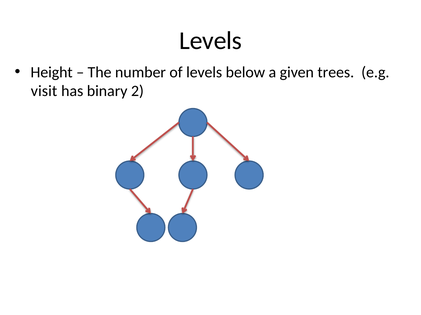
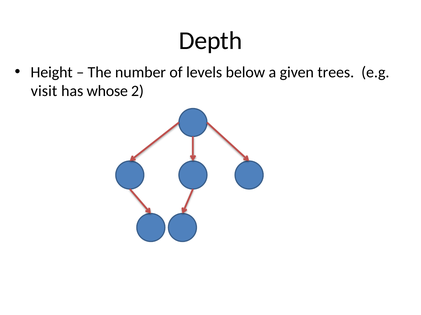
Levels at (211, 41): Levels -> Depth
binary: binary -> whose
